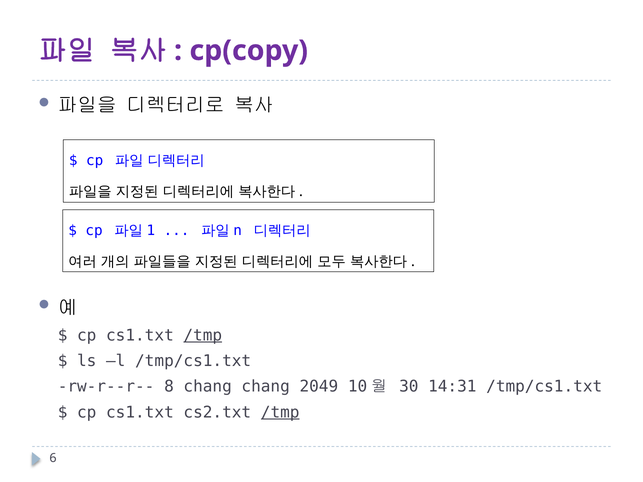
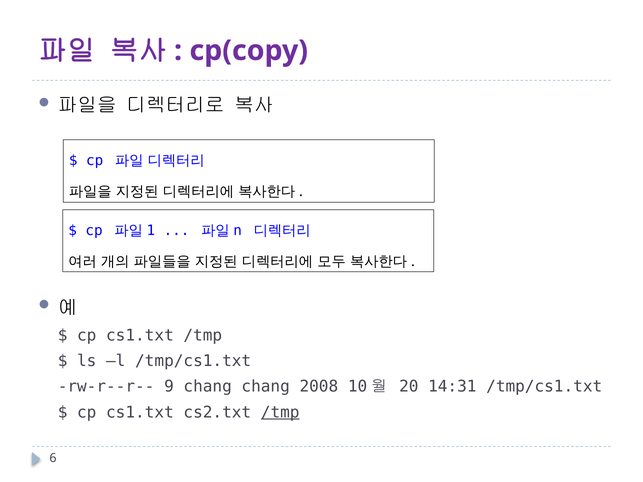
/tmp at (203, 335) underline: present -> none
8: 8 -> 9
2049: 2049 -> 2008
30: 30 -> 20
